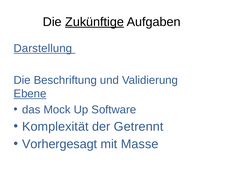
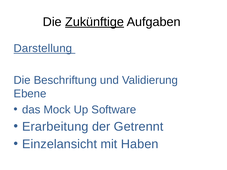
Ebene underline: present -> none
Komplexität: Komplexität -> Erarbeitung
Vorhergesagt: Vorhergesagt -> Einzelansicht
Masse: Masse -> Haben
